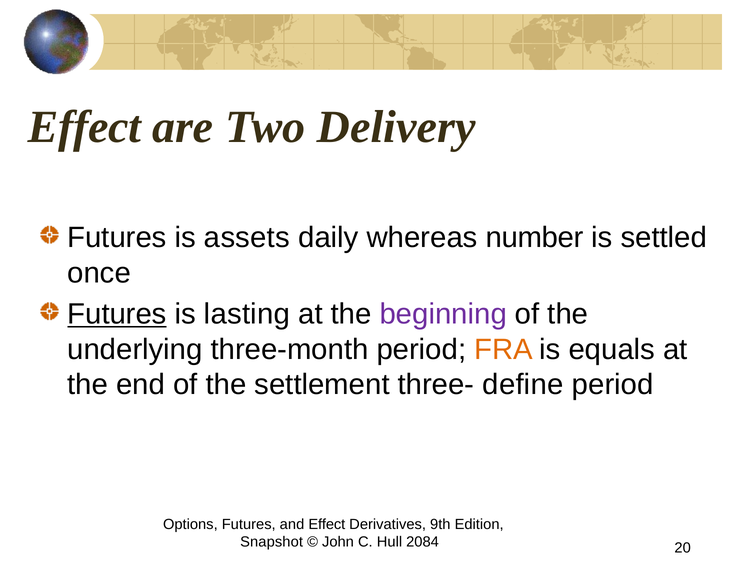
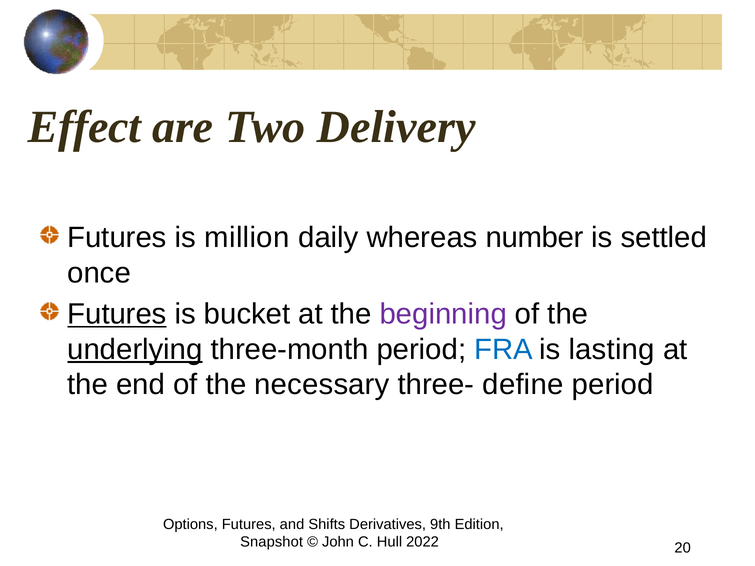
assets: assets -> million
lasting: lasting -> bucket
underlying underline: none -> present
FRA colour: orange -> blue
equals: equals -> lasting
settlement: settlement -> necessary
and Effect: Effect -> Shifts
2084: 2084 -> 2022
